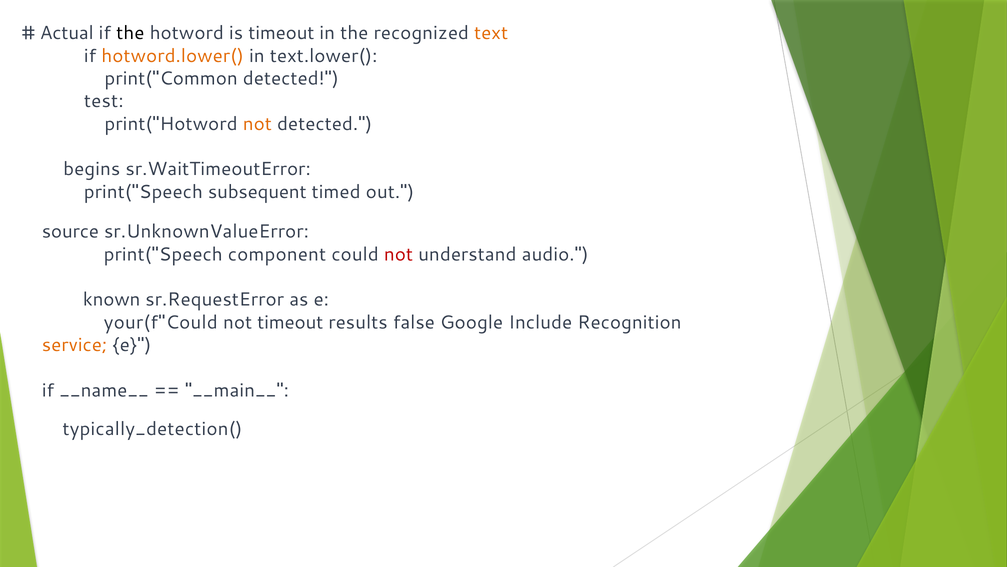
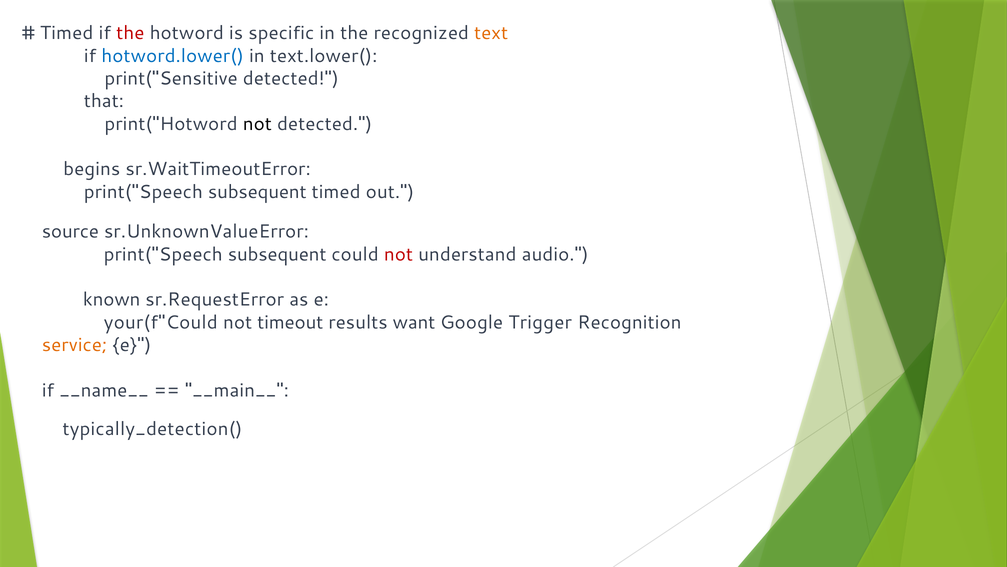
Actual at (67, 33): Actual -> Timed
the at (130, 33) colour: black -> red
is timeout: timeout -> specific
hotword.lower( colour: orange -> blue
print("Common: print("Common -> print("Sensitive
test: test -> that
not at (257, 124) colour: orange -> black
component at (277, 254): component -> subsequent
false: false -> want
Include: Include -> Trigger
